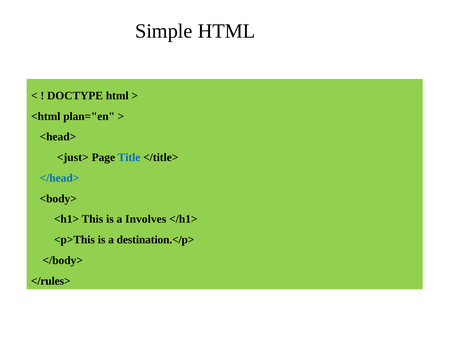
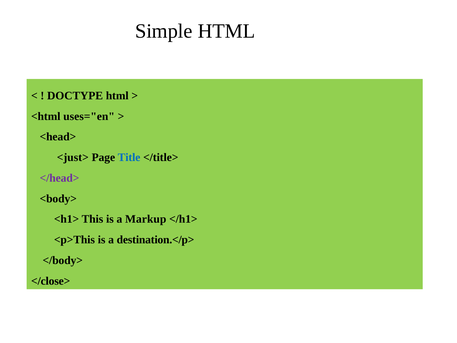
plan="en: plan="en -> uses="en
</head> colour: blue -> purple
Involves: Involves -> Markup
</rules>: </rules> -> </close>
